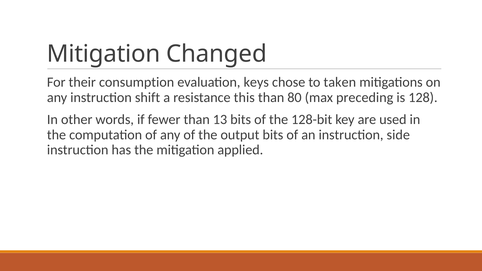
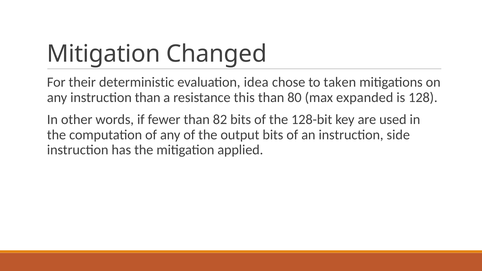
consumption: consumption -> deterministic
keys: keys -> idea
instruction shift: shift -> than
preceding: preceding -> expanded
13: 13 -> 82
